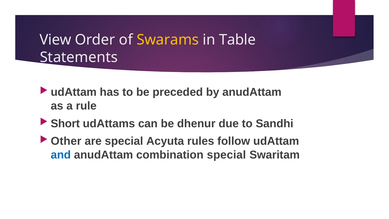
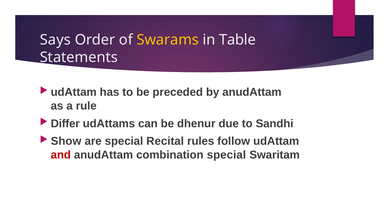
View: View -> Says
Short: Short -> Differ
Other: Other -> Show
Acyuta: Acyuta -> Recital
and colour: blue -> red
